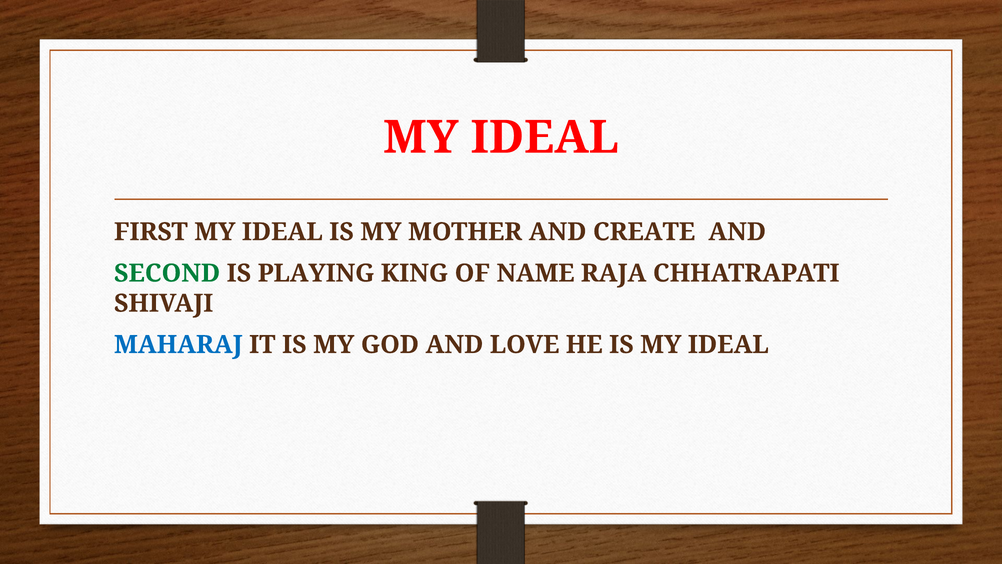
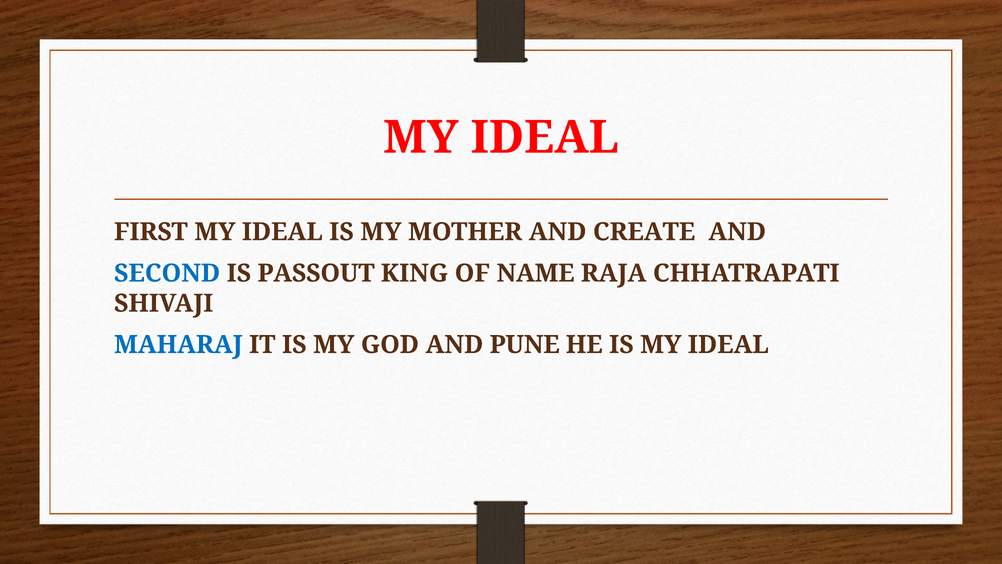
SECOND colour: green -> blue
PLAYING: PLAYING -> PASSOUT
LOVE: LOVE -> PUNE
